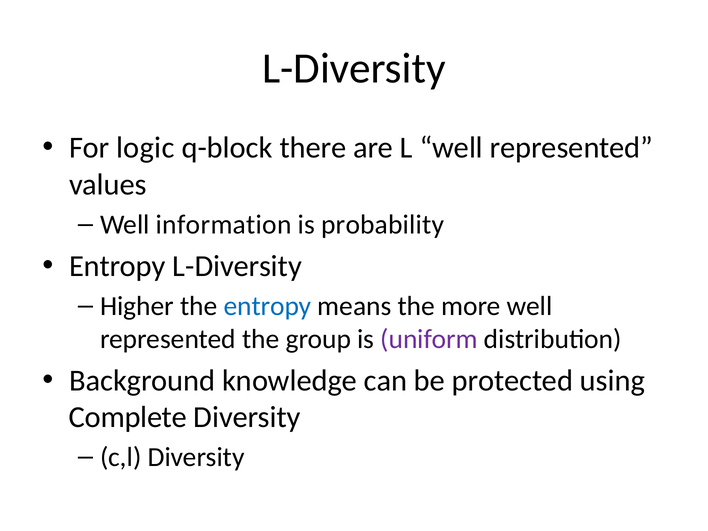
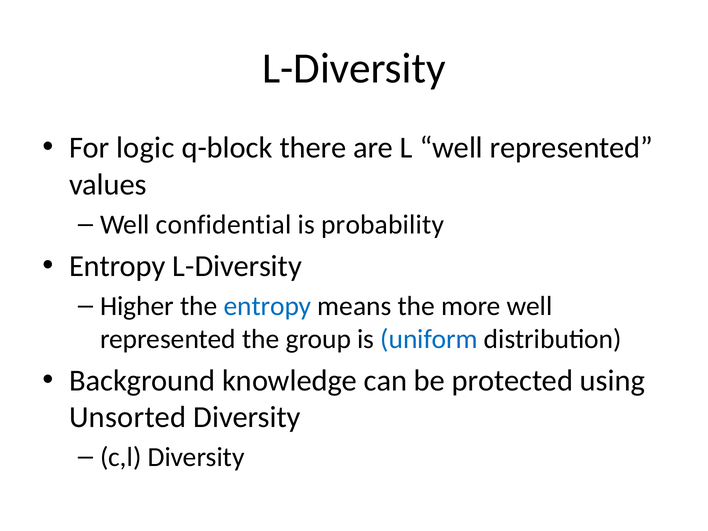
information: information -> confidential
uniform colour: purple -> blue
Complete: Complete -> Unsorted
